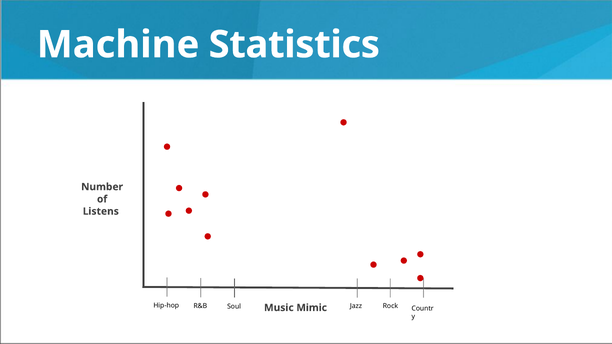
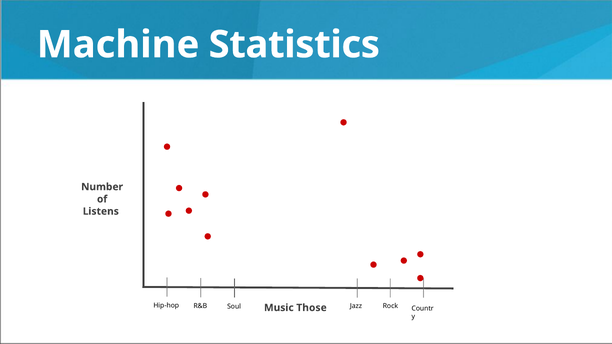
Mimic: Mimic -> Those
